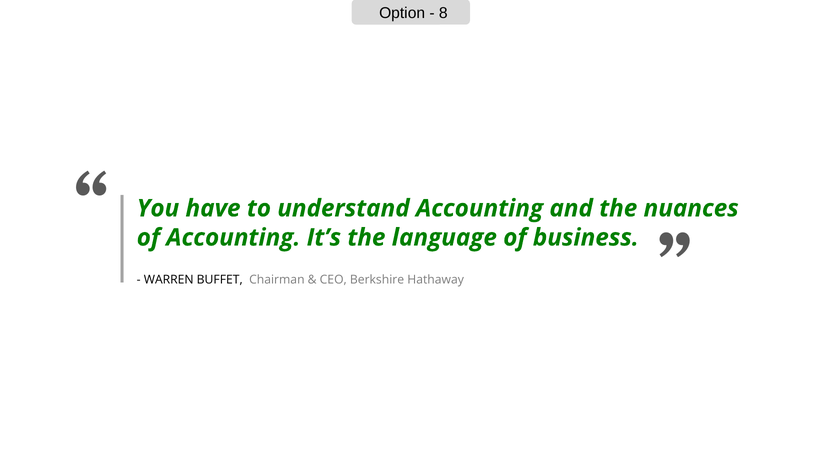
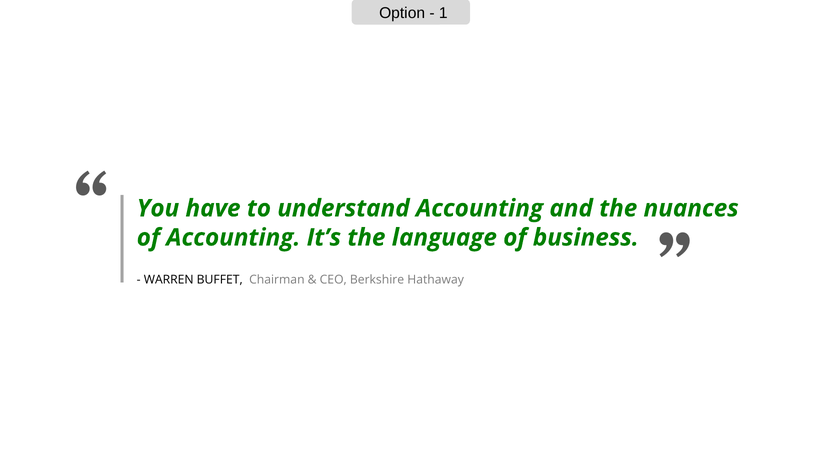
8: 8 -> 1
